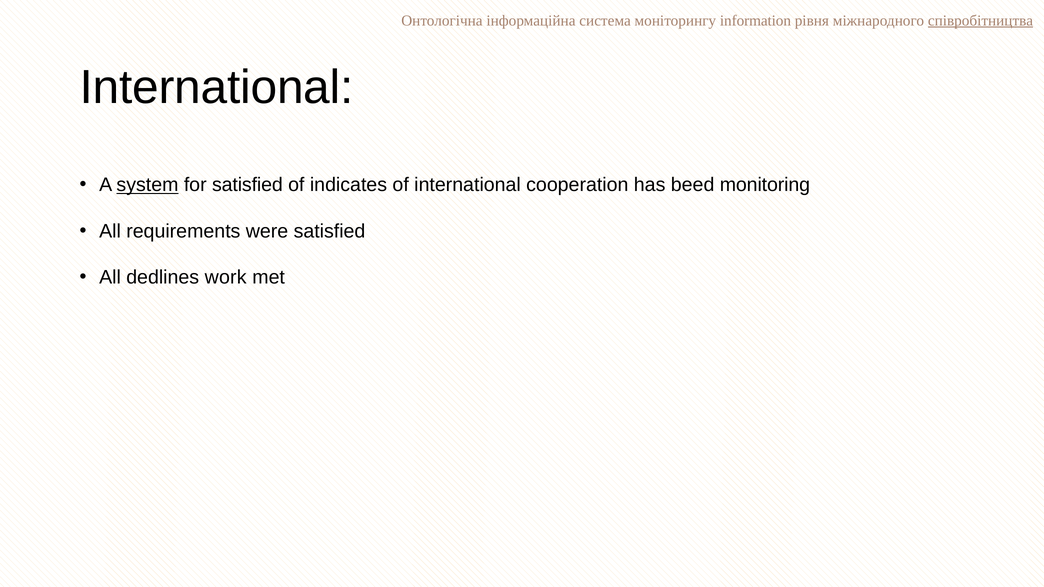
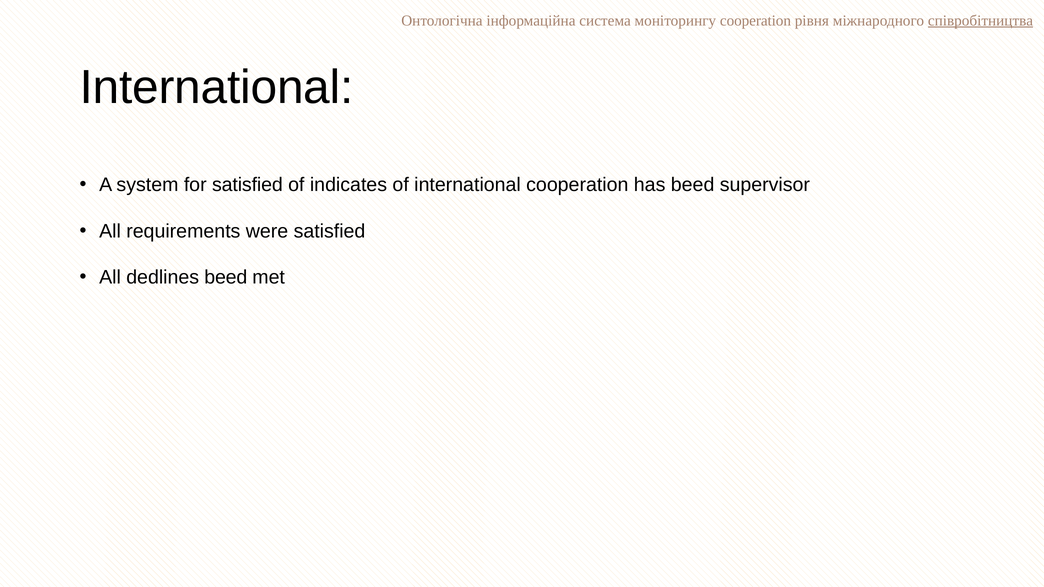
моніторингу information: information -> cooperation
system underline: present -> none
monitoring: monitoring -> supervisor
dedlines work: work -> beed
